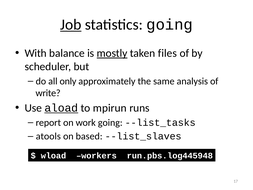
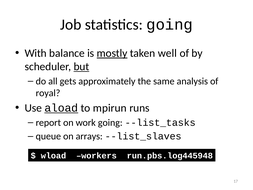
Job underline: present -> none
files: files -> well
but underline: none -> present
only: only -> gets
write: write -> royal
atools: atools -> queue
based: based -> arrays
